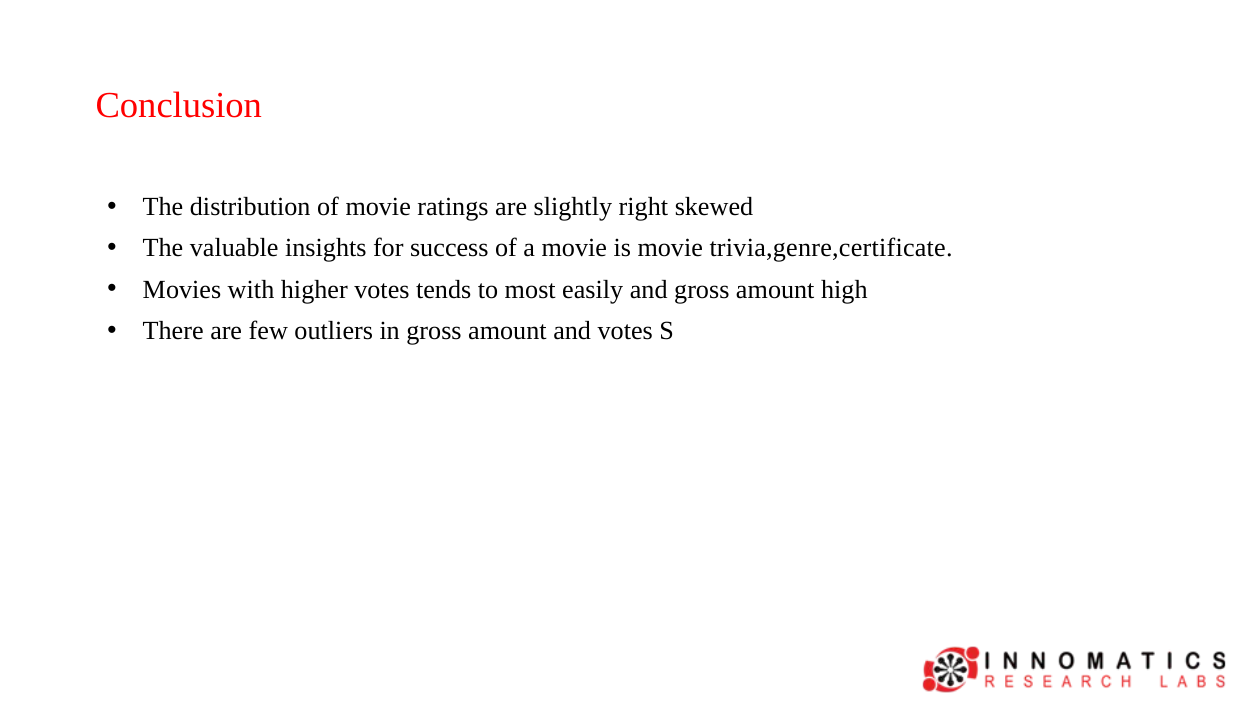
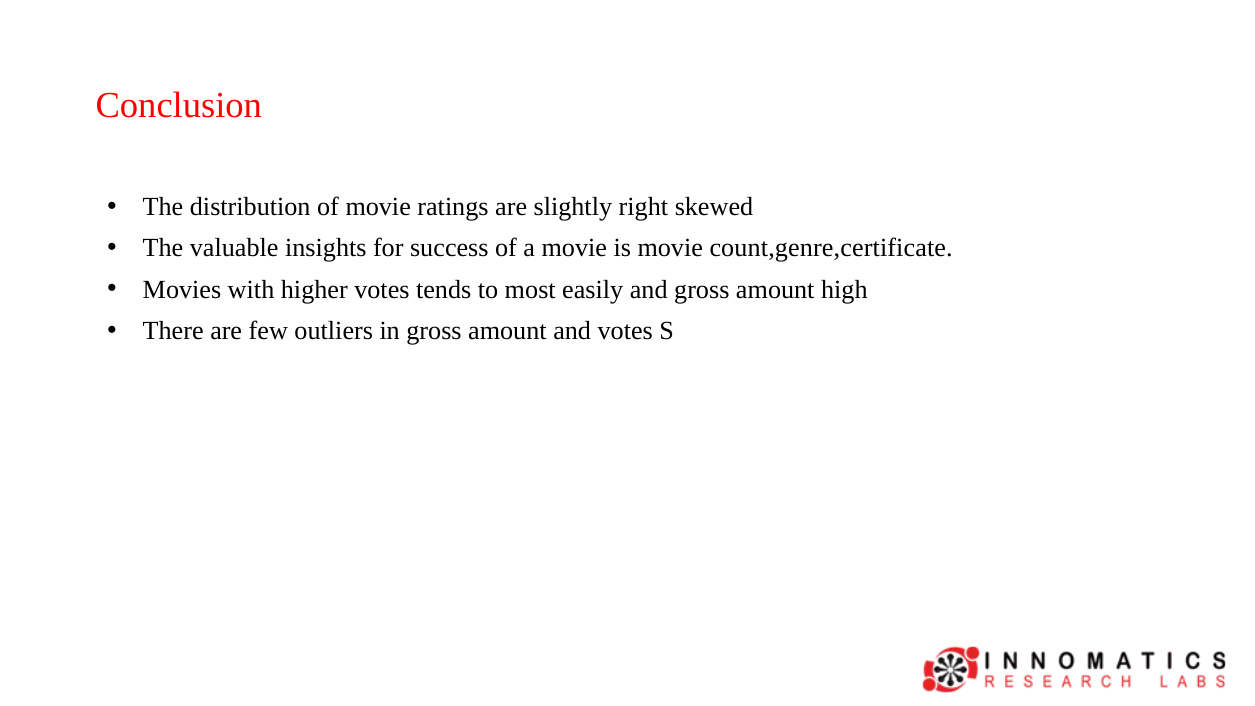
trivia,genre,certificate: trivia,genre,certificate -> count,genre,certificate
